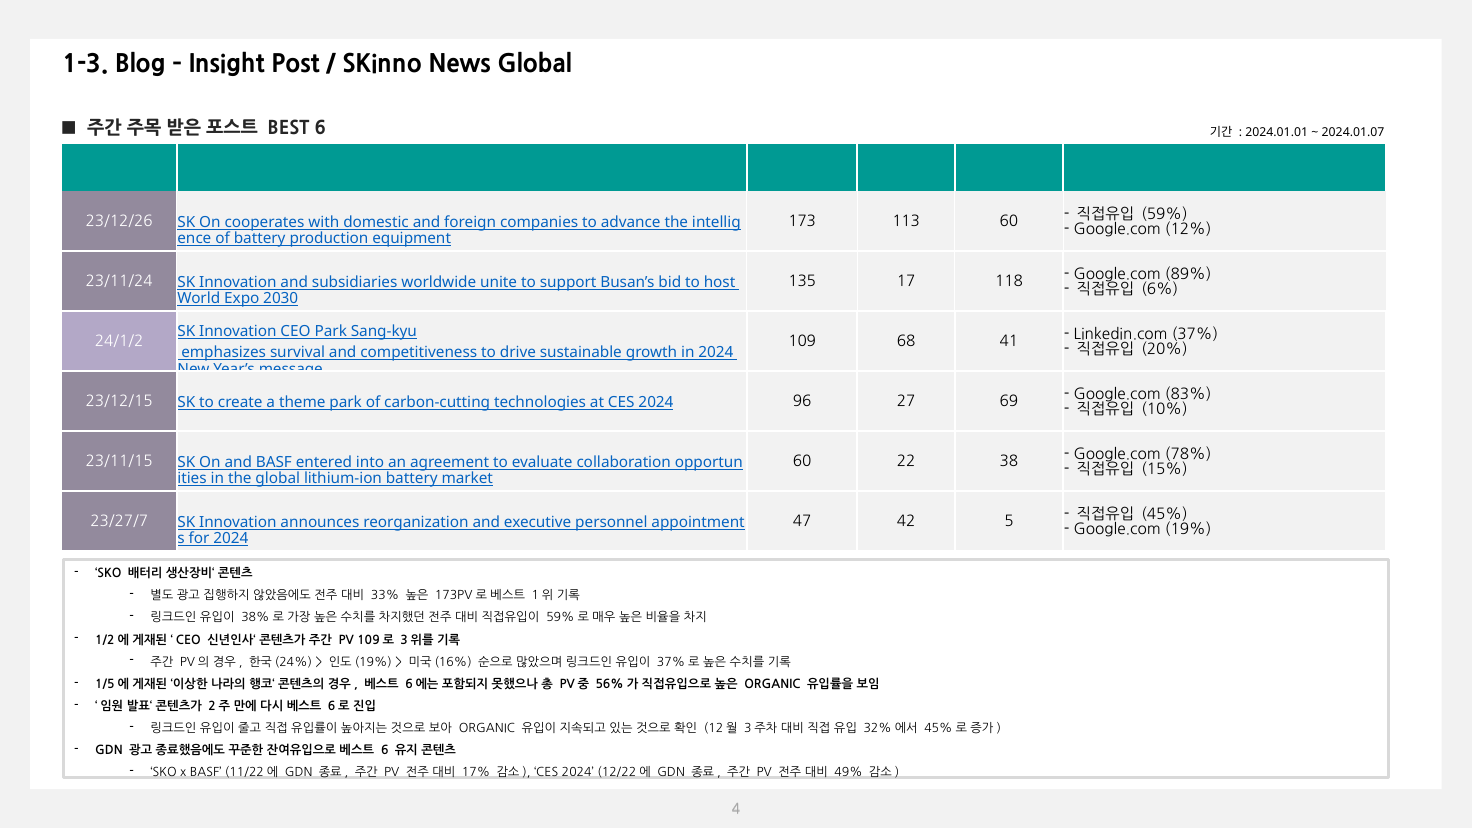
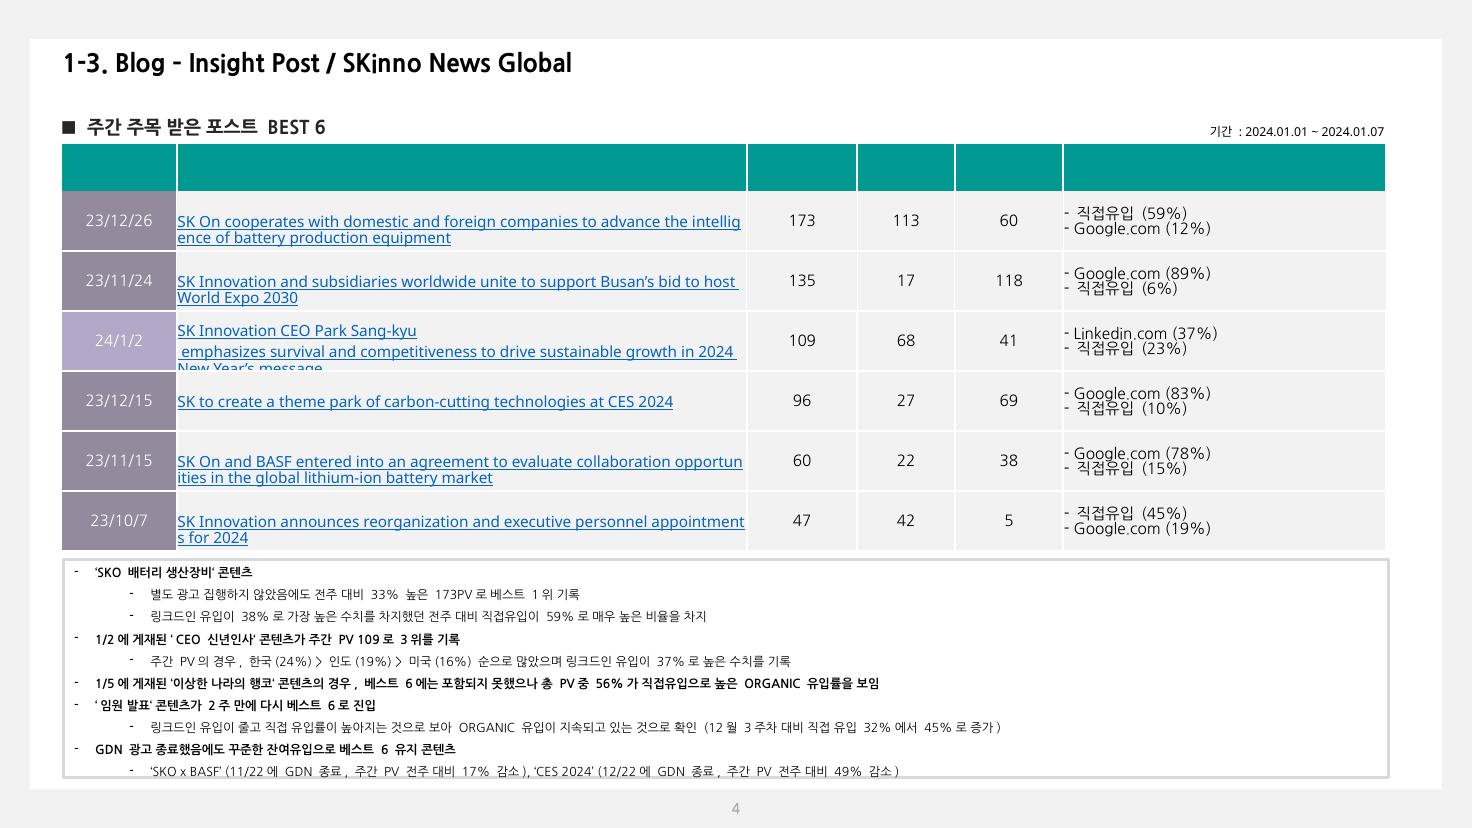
20%: 20% -> 23%
23/27/7: 23/27/7 -> 23/10/7
